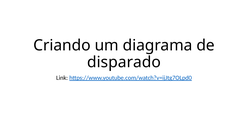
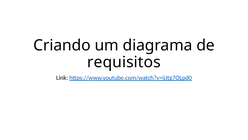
disparado: disparado -> requisitos
